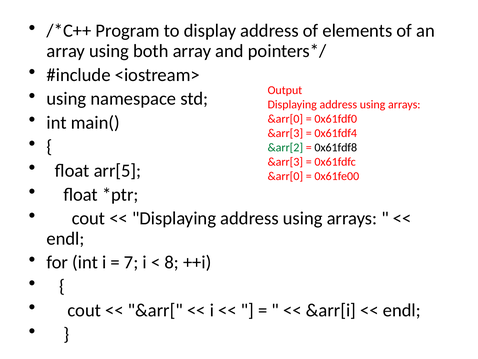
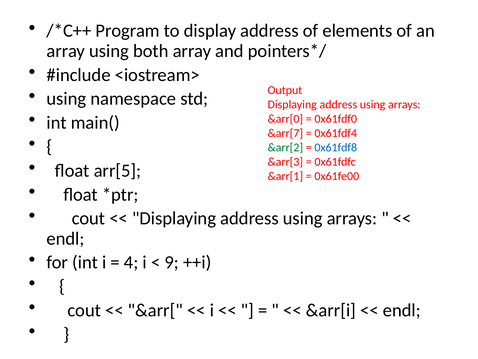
&arr[3 at (285, 133): &arr[3 -> &arr[7
0x61fdf8 colour: black -> blue
&arr[0 at (285, 176): &arr[0 -> &arr[1
7: 7 -> 4
8: 8 -> 9
